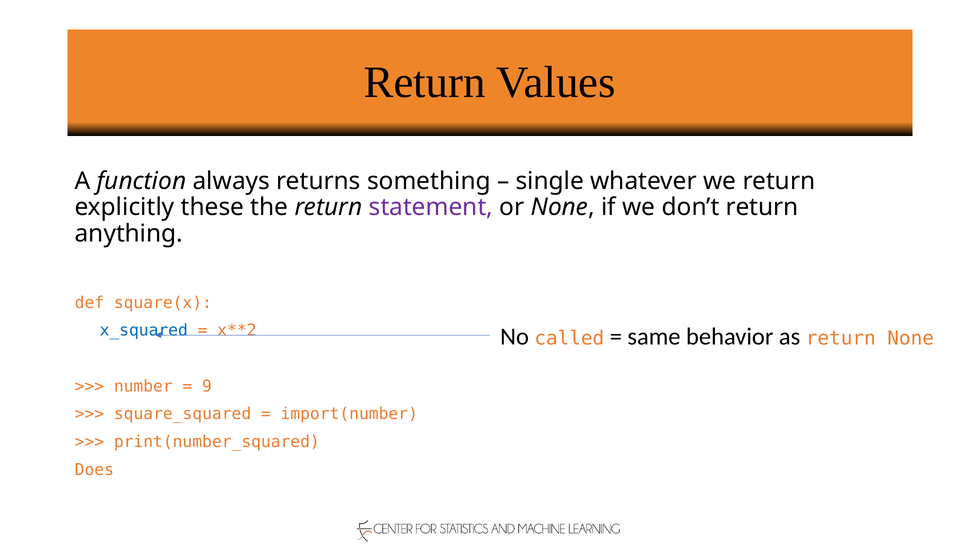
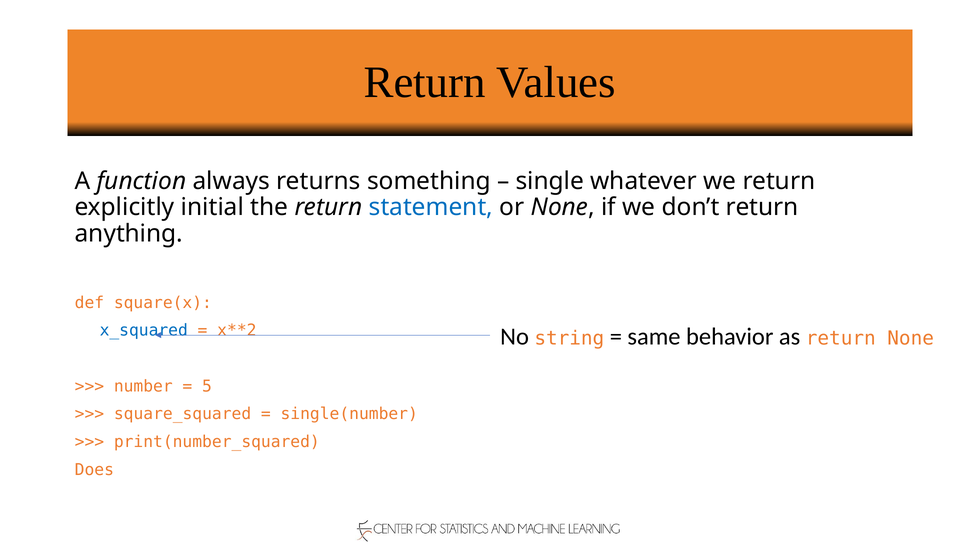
these: these -> initial
statement colour: purple -> blue
called: called -> string
9: 9 -> 5
import(number: import(number -> single(number
